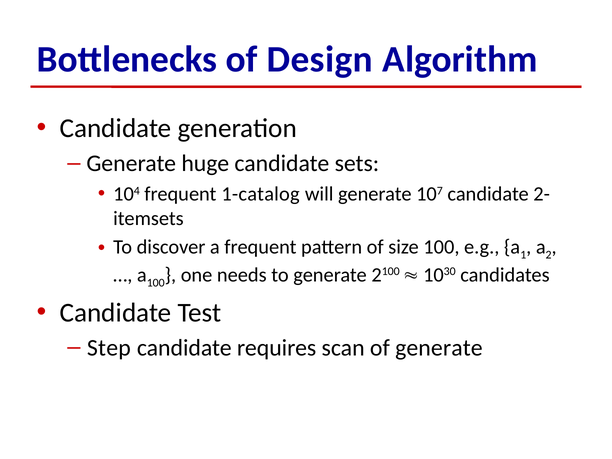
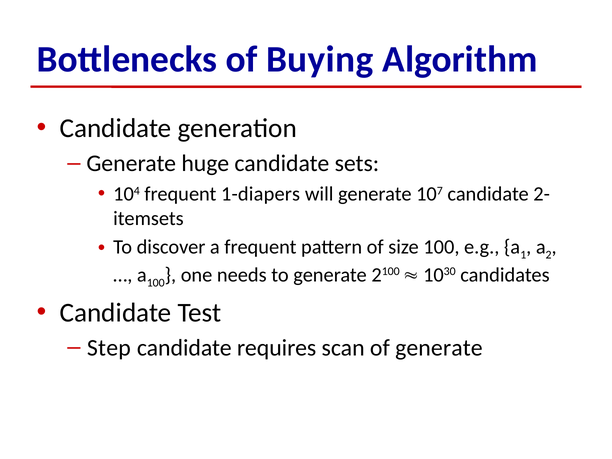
Design: Design -> Buying
1-catalog: 1-catalog -> 1-diapers
